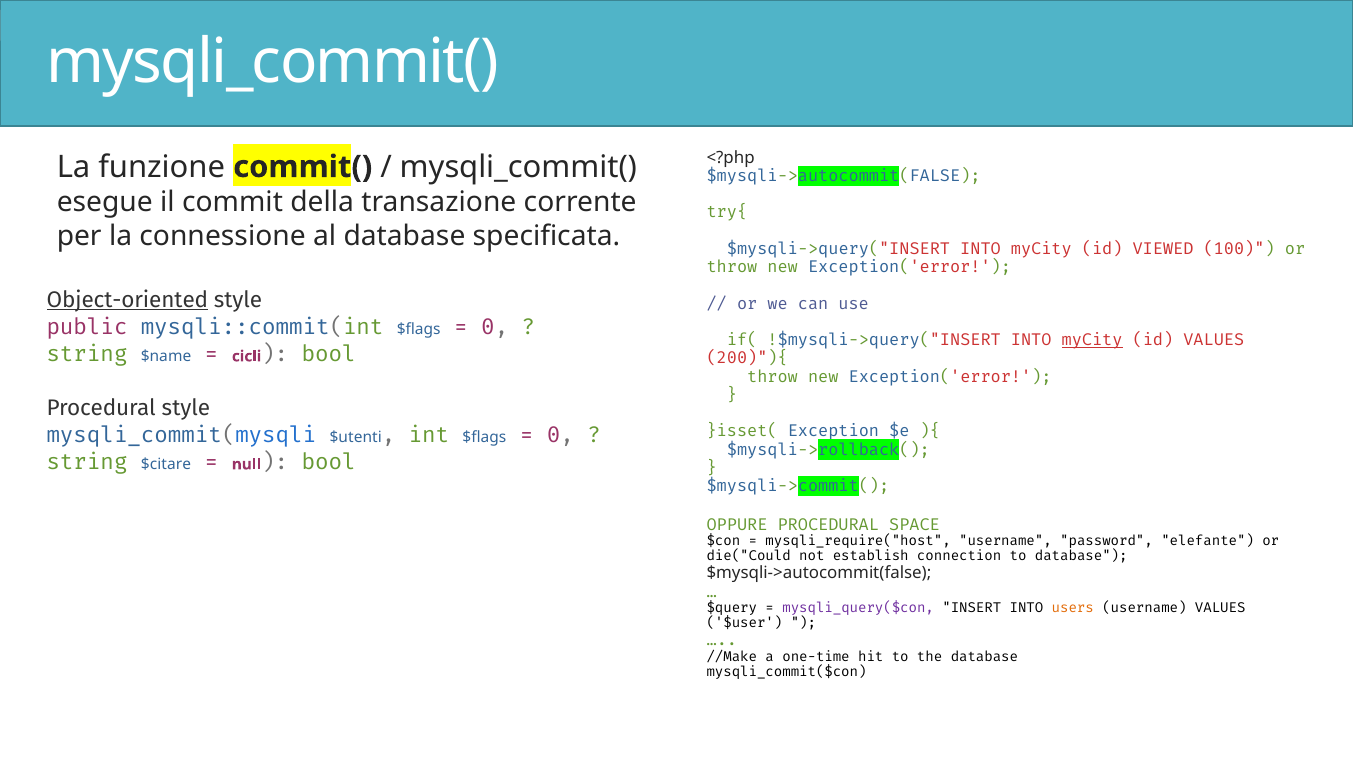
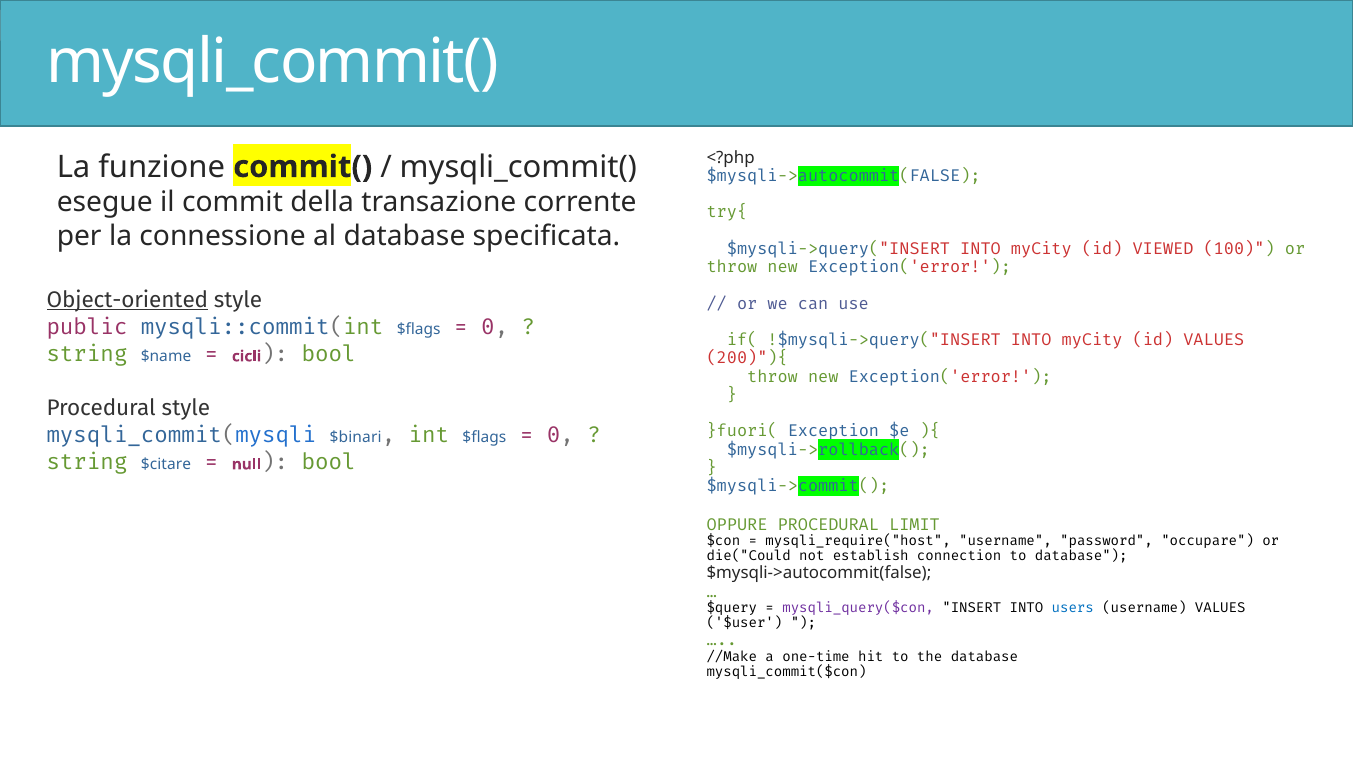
myCity at (1092, 340) underline: present -> none
}isset(: }isset( -> }fuori(
$utenti: $utenti -> $binari
SPACE: SPACE -> LIMIT
elefante: elefante -> occupare
users colour: orange -> blue
